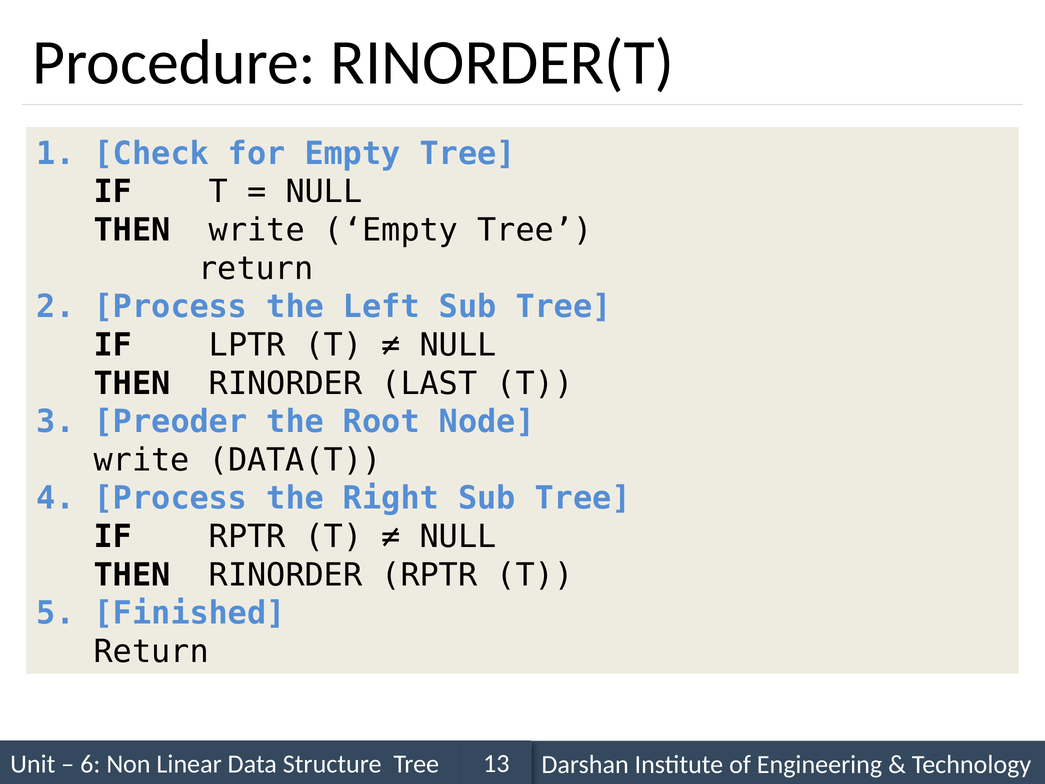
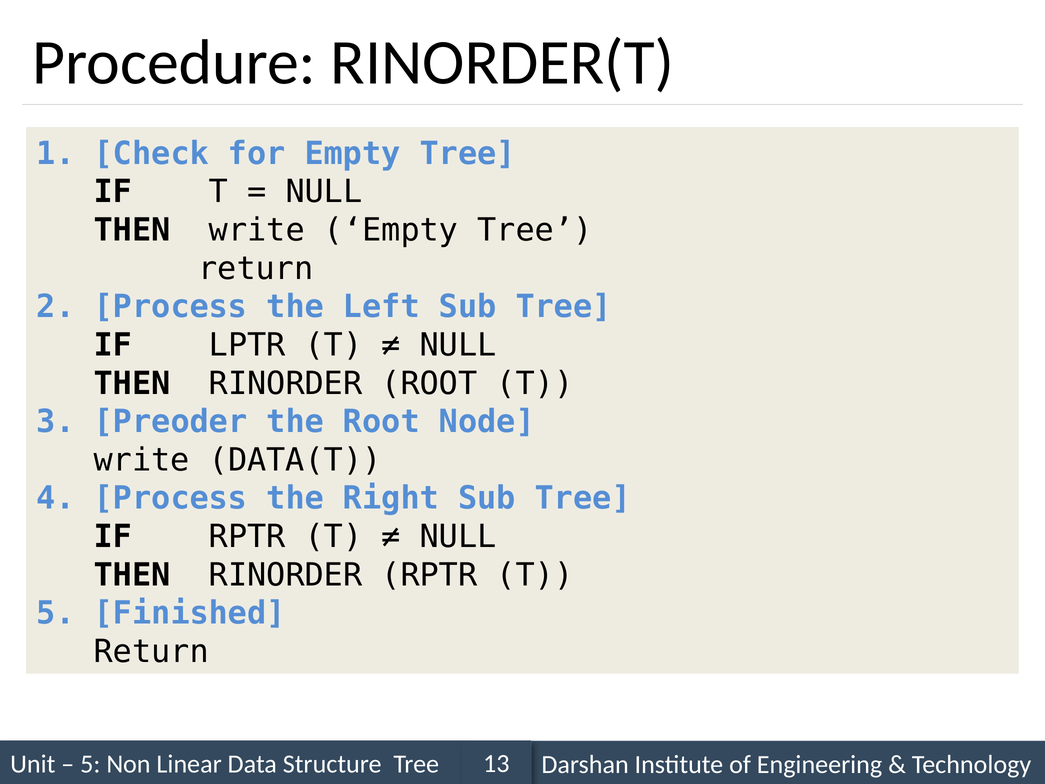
RINORDER LAST: LAST -> ROOT
6 at (90, 764): 6 -> 5
